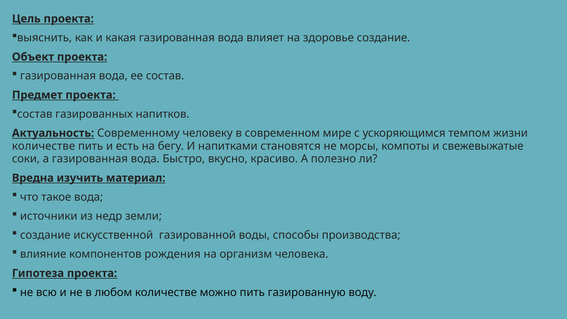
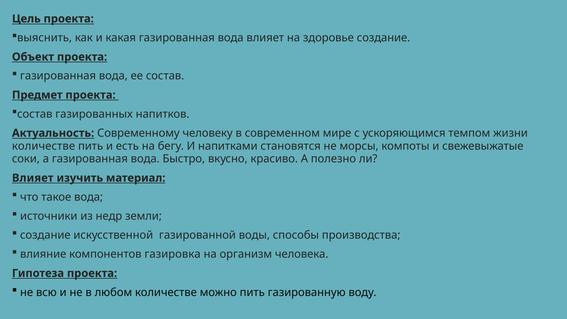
Вредна at (33, 178): Вредна -> Влияет
рождения: рождения -> газировка
